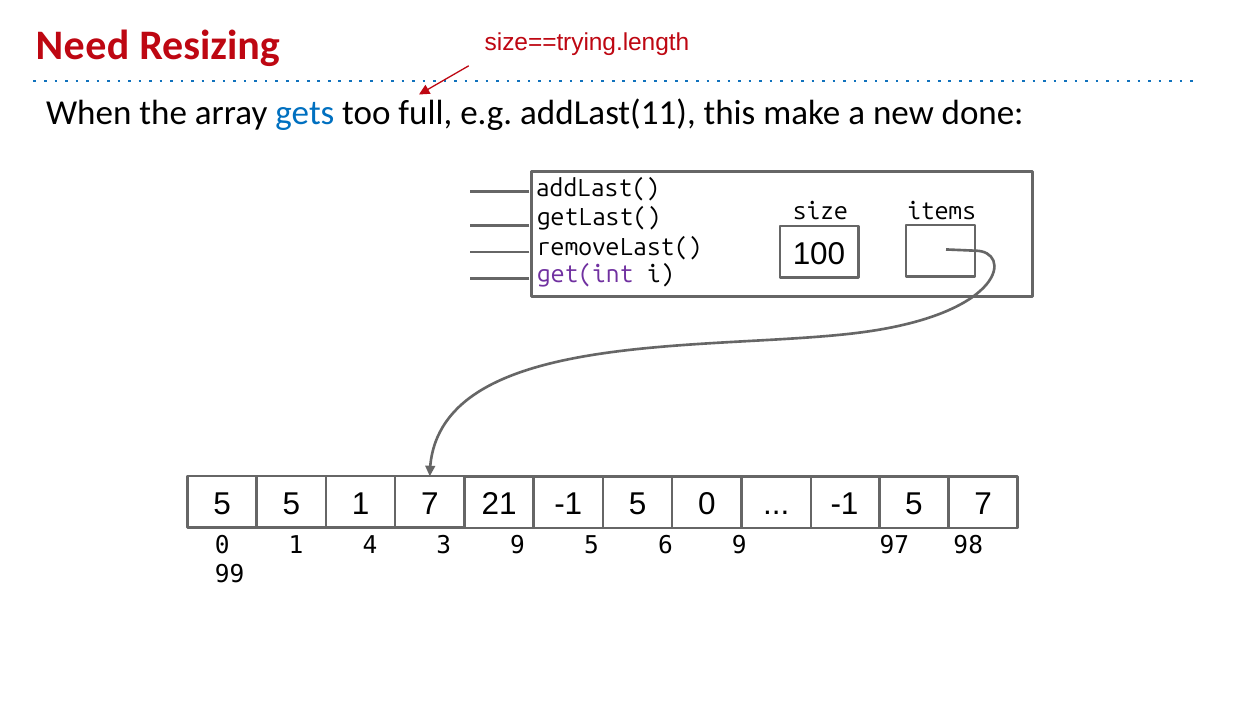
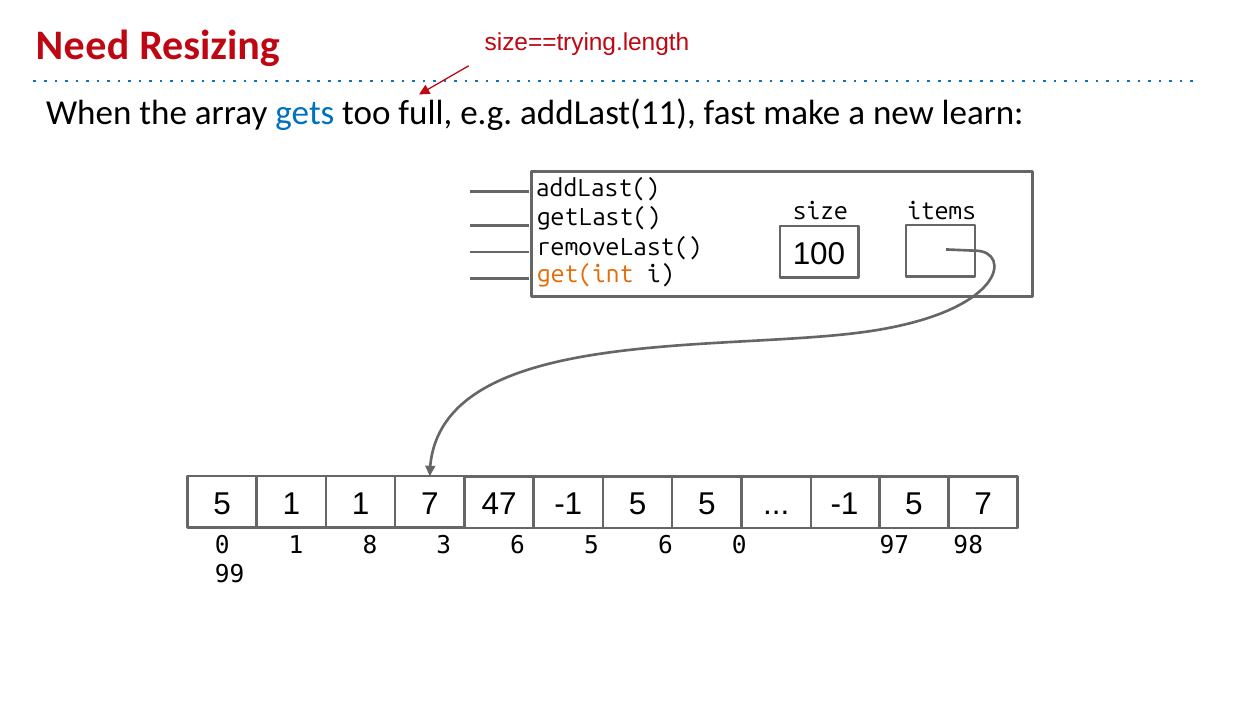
this: this -> fast
done: done -> learn
get(int colour: purple -> orange
5 5: 5 -> 1
21: 21 -> 47
5 0: 0 -> 5
4: 4 -> 8
3 9: 9 -> 6
6 9: 9 -> 0
